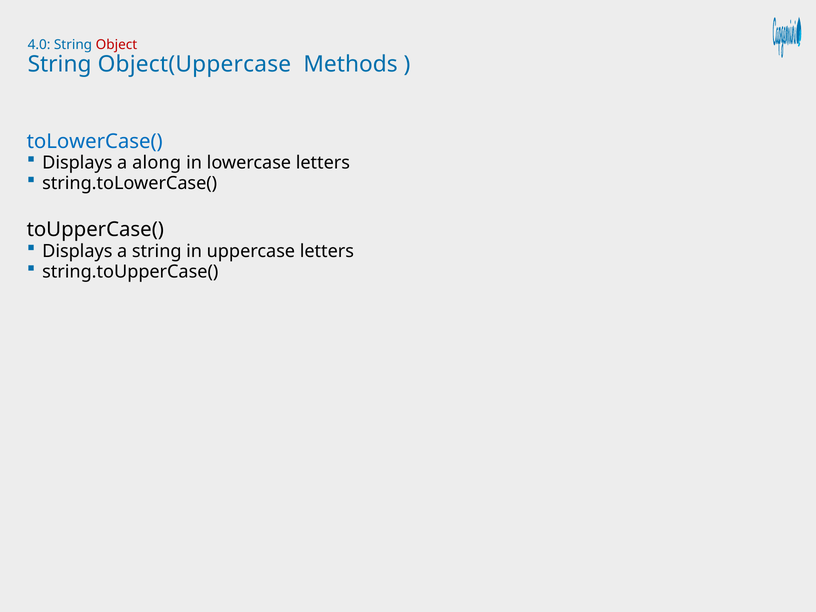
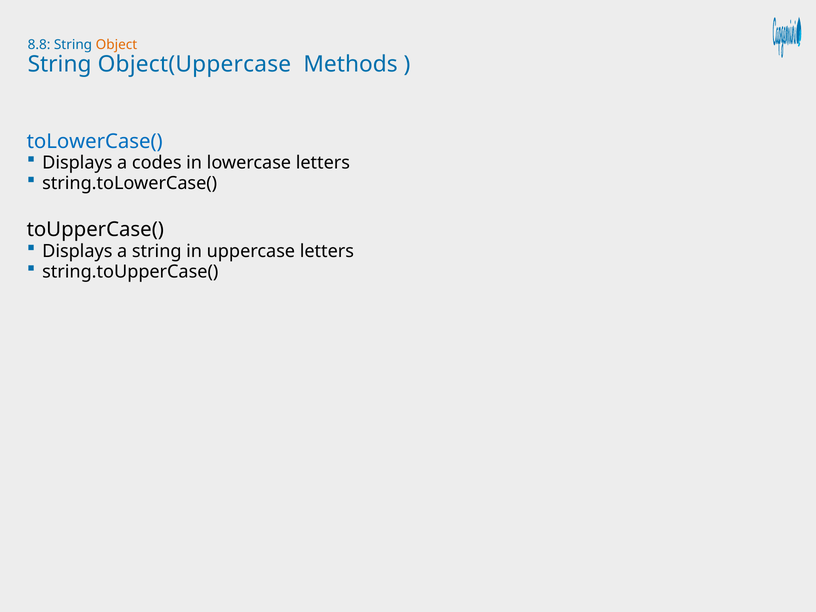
4.0: 4.0 -> 8.8
Object colour: red -> orange
along: along -> codes
